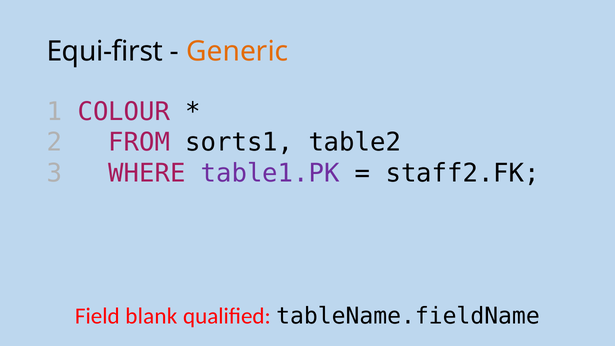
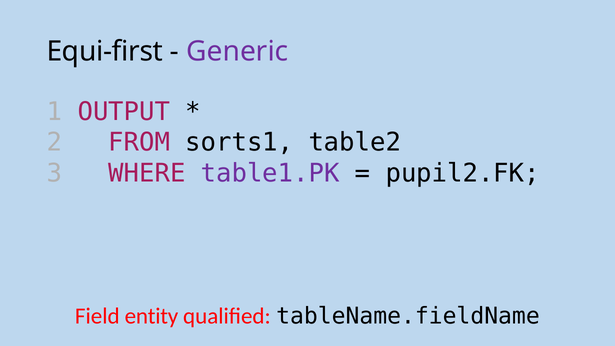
Generic colour: orange -> purple
COLOUR: COLOUR -> OUTPUT
staff2.FK: staff2.FK -> pupil2.FK
blank: blank -> entity
